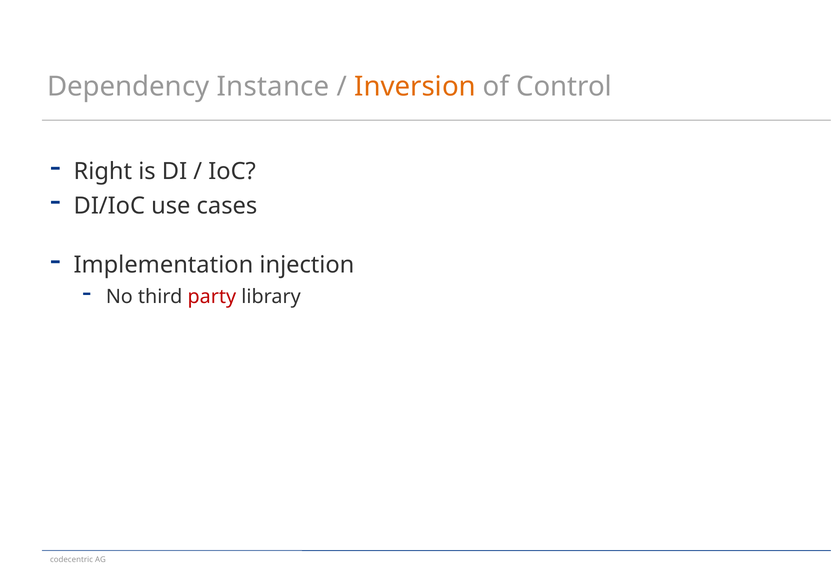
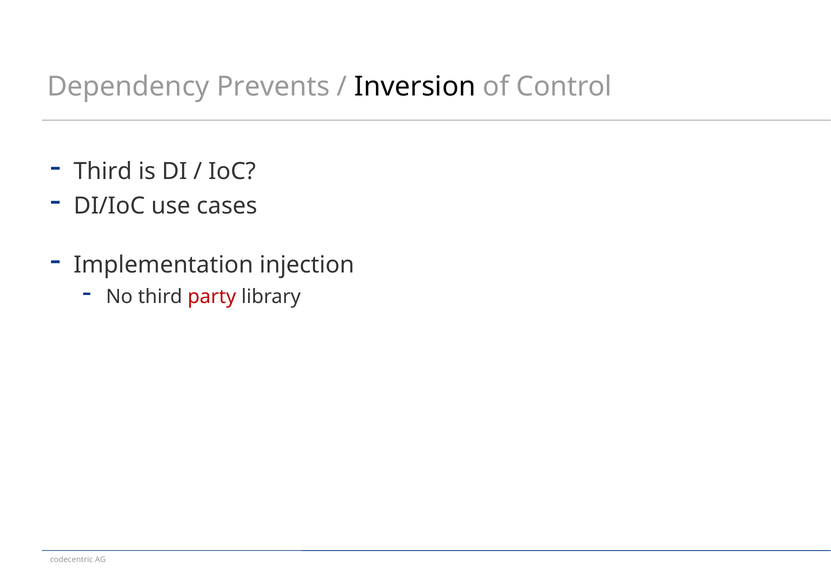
Instance: Instance -> Prevents
Inversion colour: orange -> black
Right at (103, 172): Right -> Third
